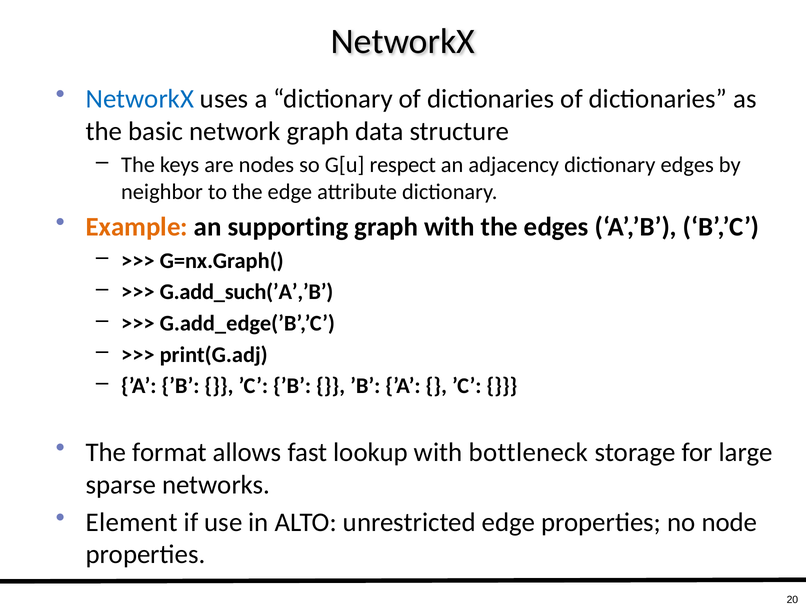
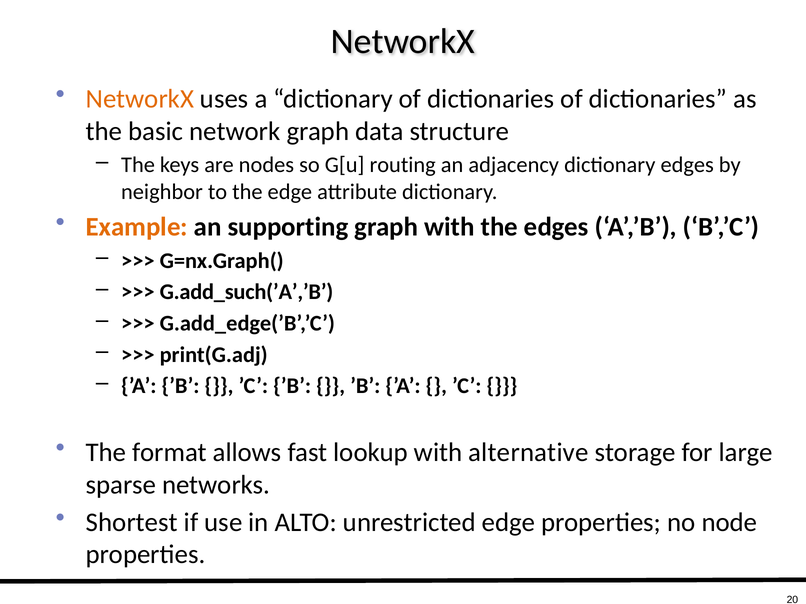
NetworkX at (140, 99) colour: blue -> orange
respect: respect -> routing
bottleneck: bottleneck -> alternative
Element: Element -> Shortest
